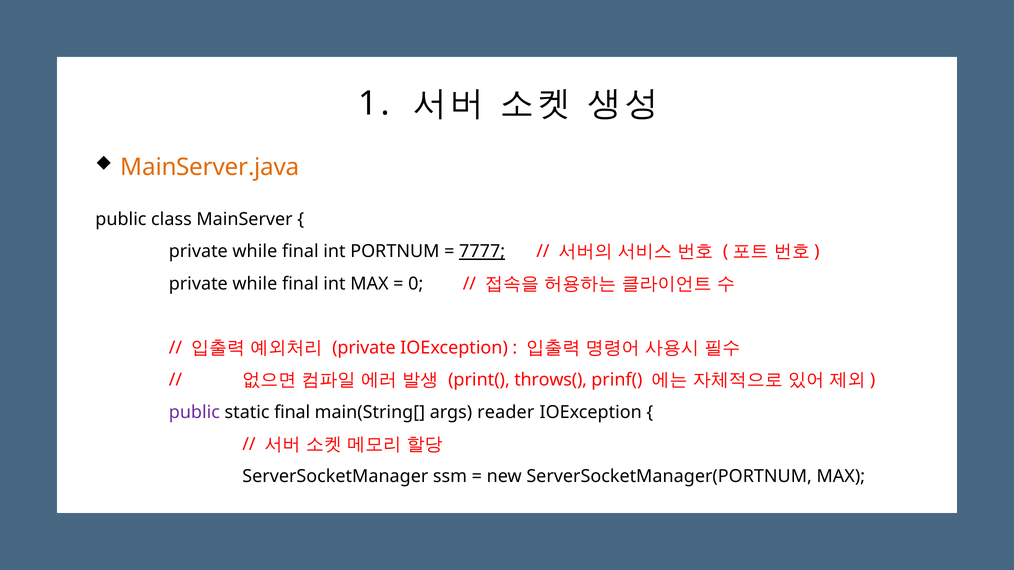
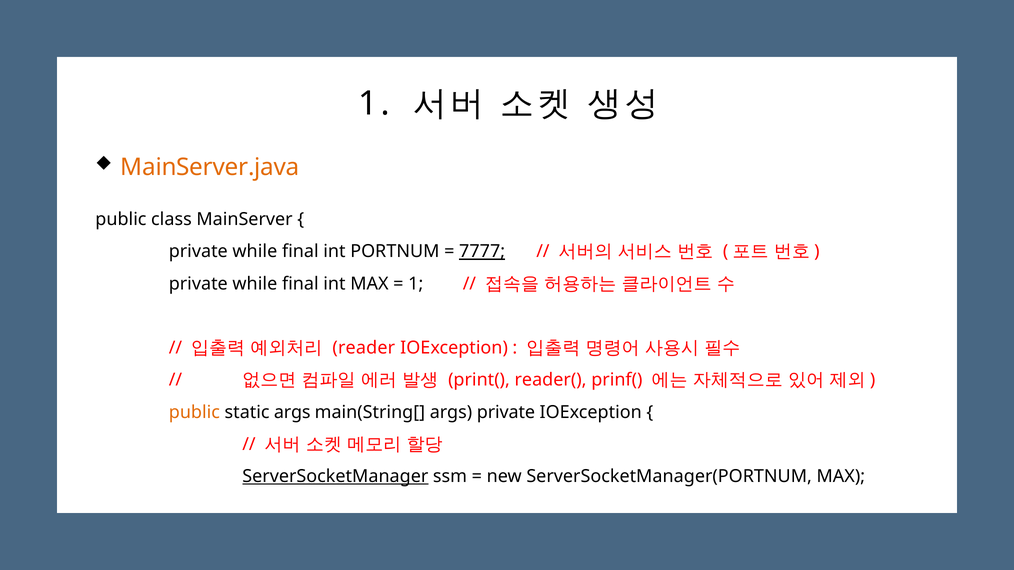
0 at (416, 284): 0 -> 1
private at (364, 348): private -> reader
throws(: throws( -> reader(
public at (194, 412) colour: purple -> orange
static final: final -> args
args reader: reader -> private
ServerSocketManager underline: none -> present
